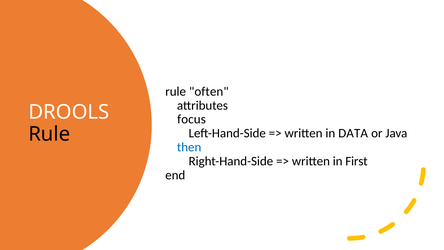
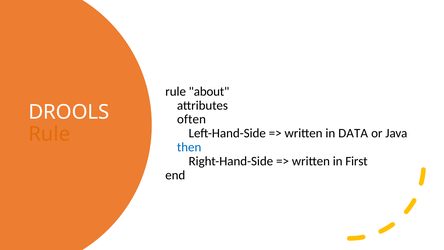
often: often -> about
focus: focus -> often
Rule at (49, 134) colour: black -> orange
